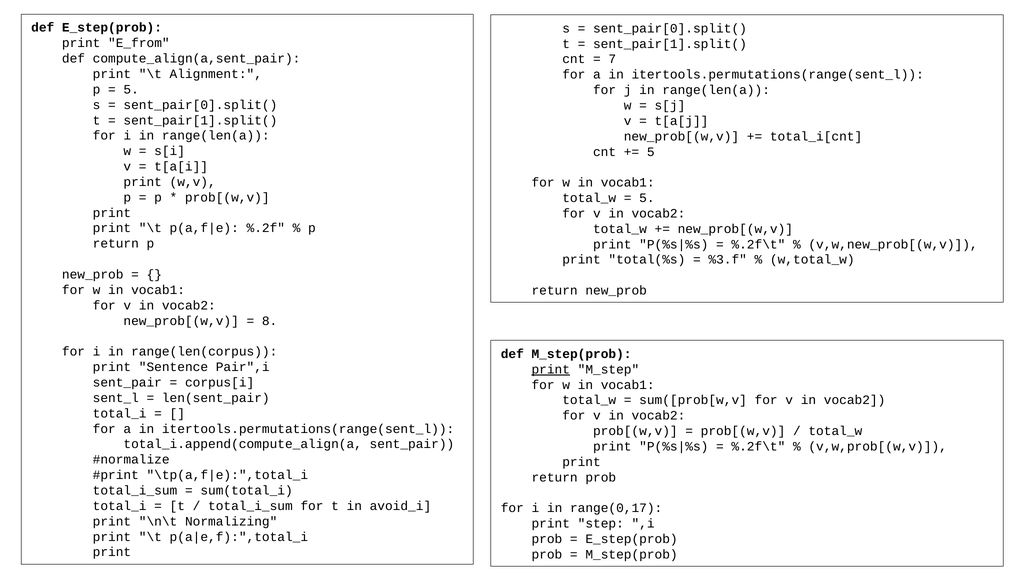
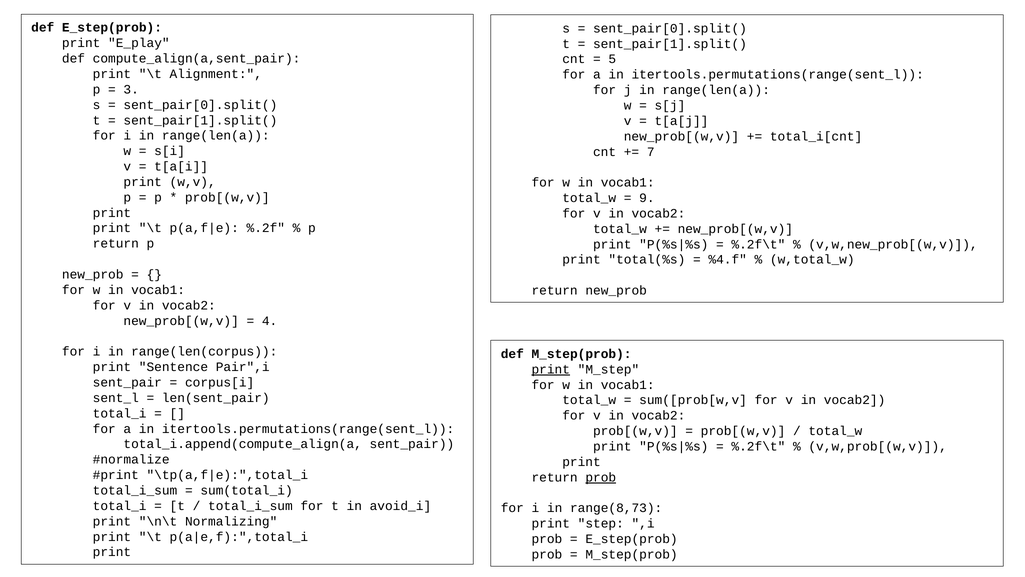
E_from: E_from -> E_play
7: 7 -> 5
5 at (131, 89): 5 -> 3
5 at (651, 152): 5 -> 7
5 at (647, 198): 5 -> 9
%3.f: %3.f -> %4.f
8: 8 -> 4
prob at (601, 477) underline: none -> present
range(0,17: range(0,17 -> range(8,73
